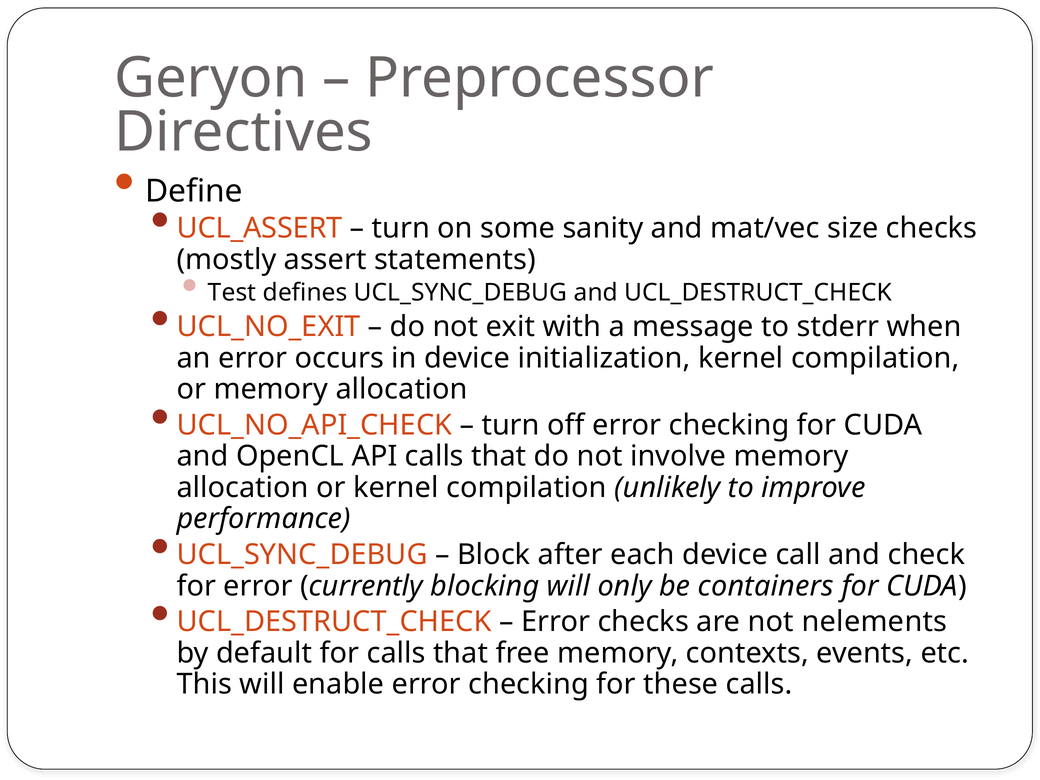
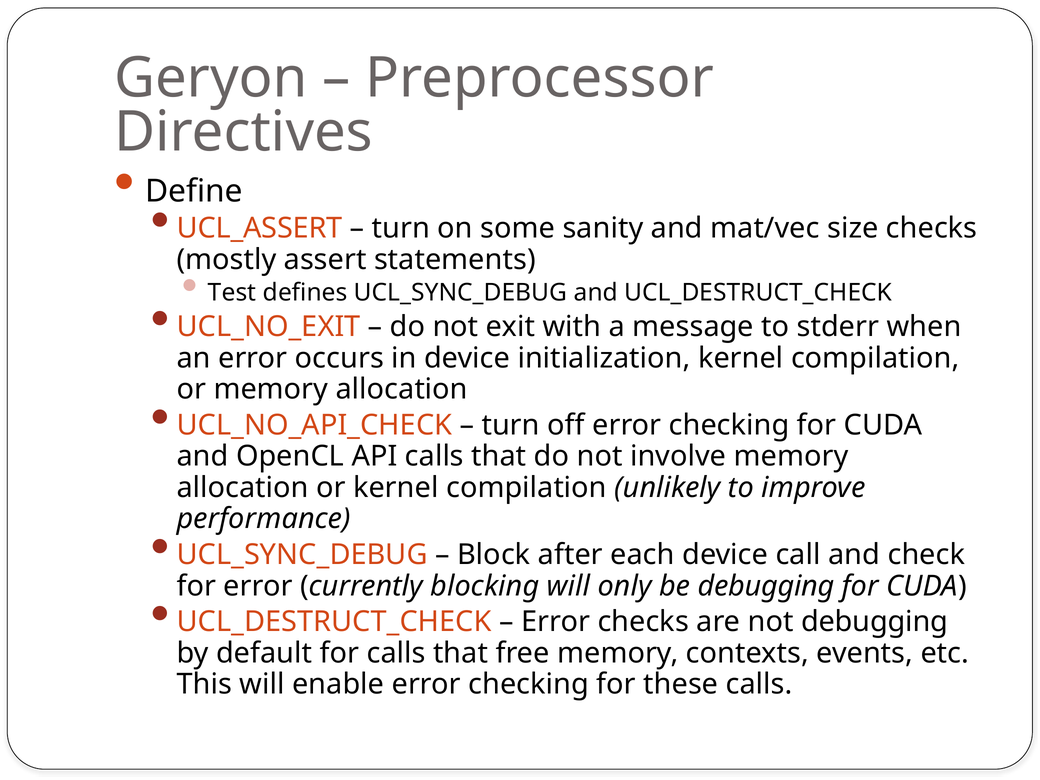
be containers: containers -> debugging
not nelements: nelements -> debugging
